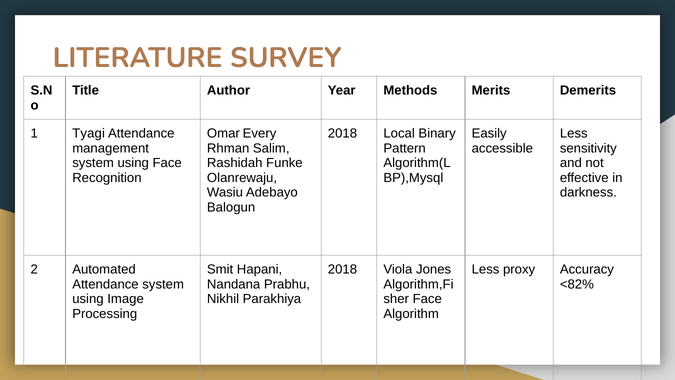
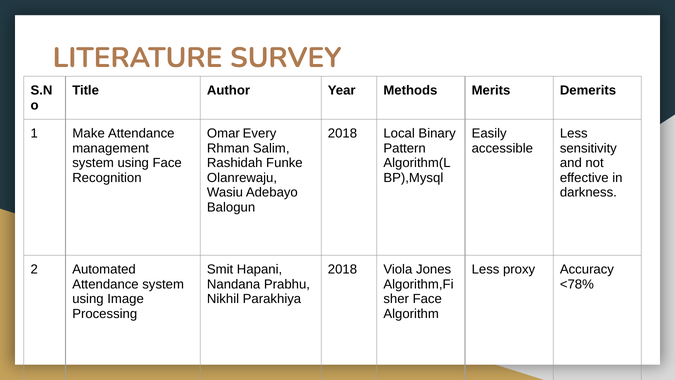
Tyagi: Tyagi -> Make
<82%: <82% -> <78%
